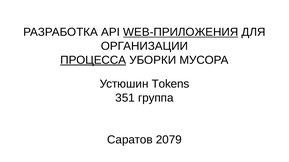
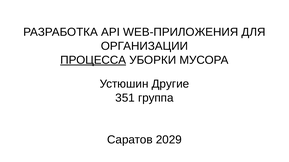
WEB-ПРИЛОЖЕНИЯ underline: present -> none
Tokens: Tokens -> Другие
2079: 2079 -> 2029
